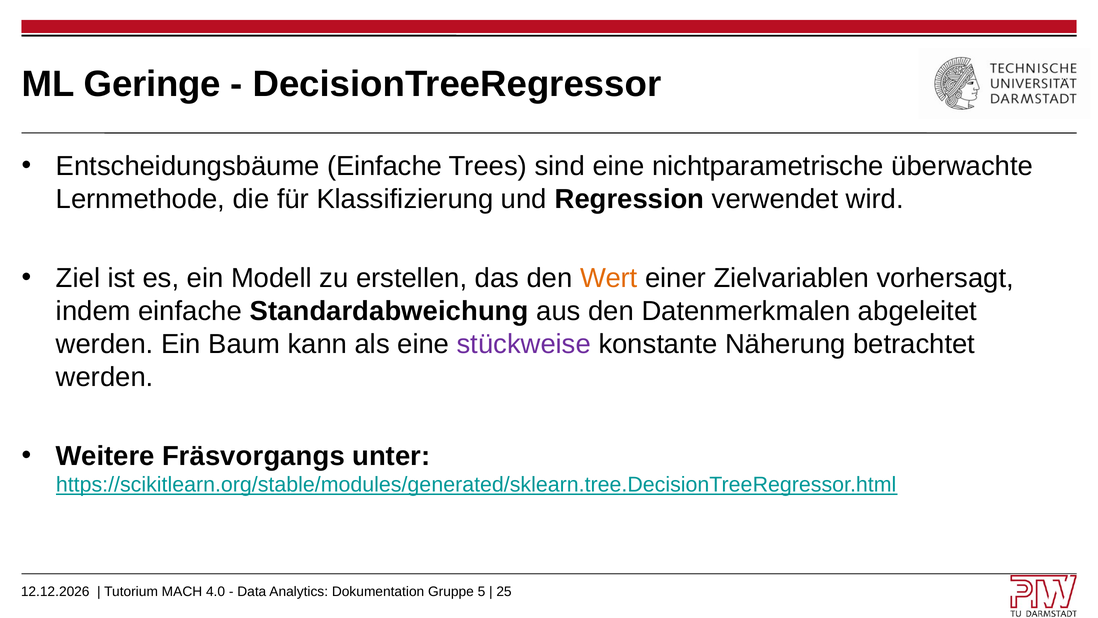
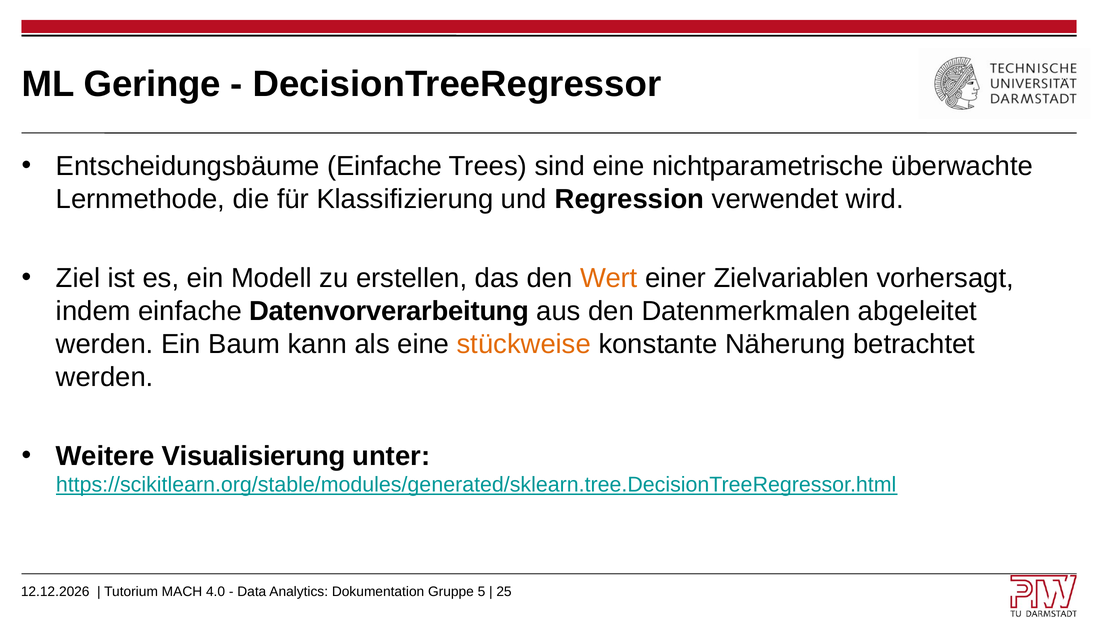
Standardabweichung: Standardabweichung -> Datenvorverarbeitung
stückweise colour: purple -> orange
Fräsvorgangs: Fräsvorgangs -> Visualisierung
